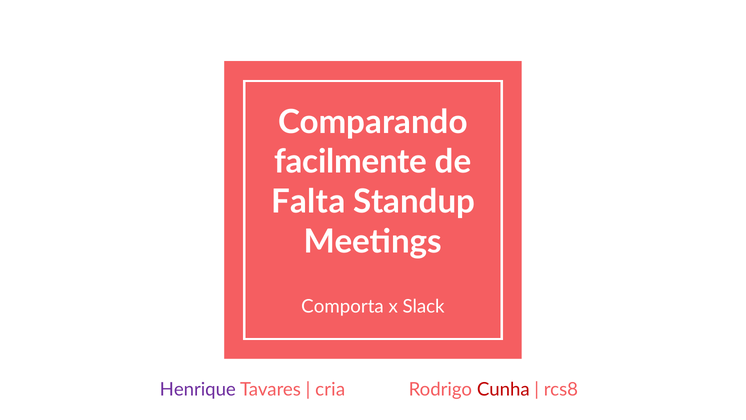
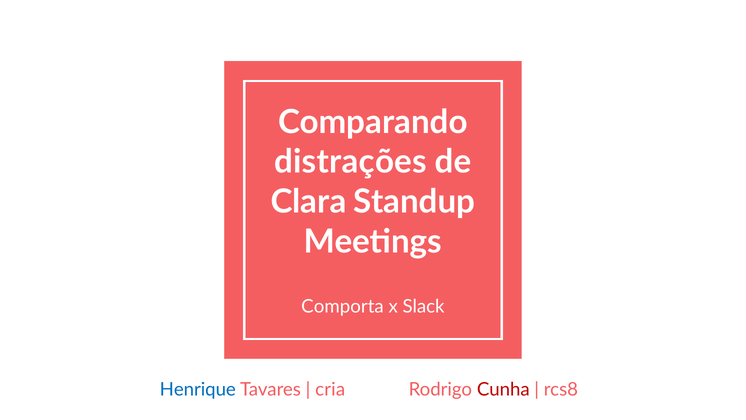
facilmente: facilmente -> distrações
Falta: Falta -> Clara
Henrique colour: purple -> blue
